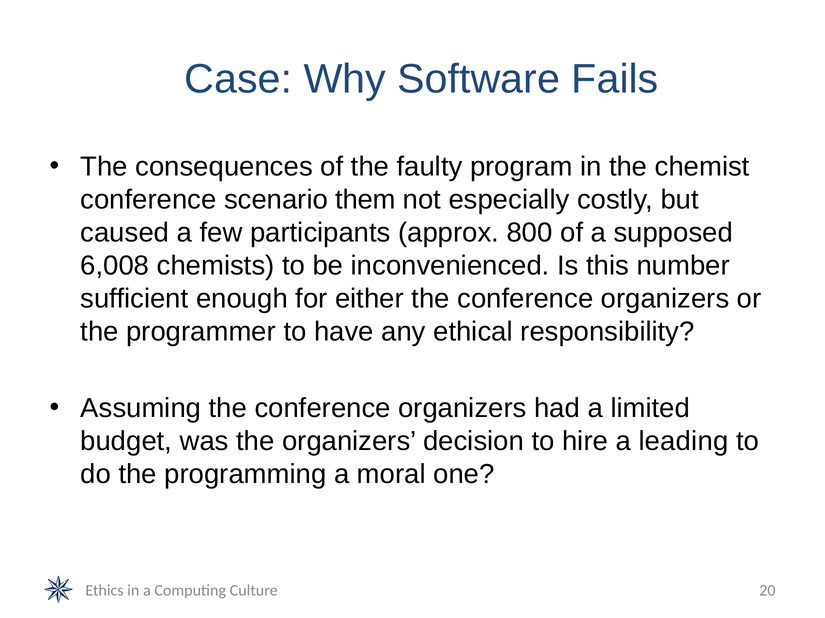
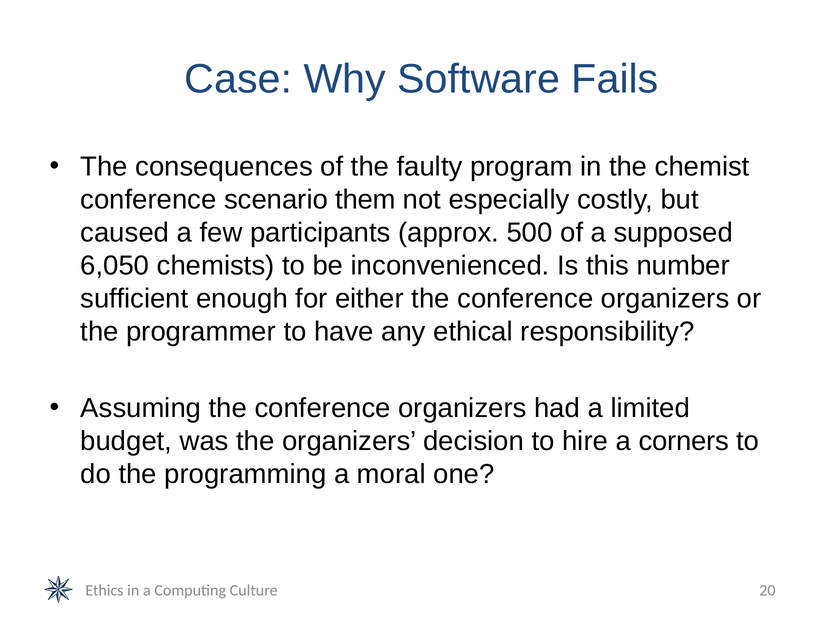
800: 800 -> 500
6,008: 6,008 -> 6,050
leading: leading -> corners
